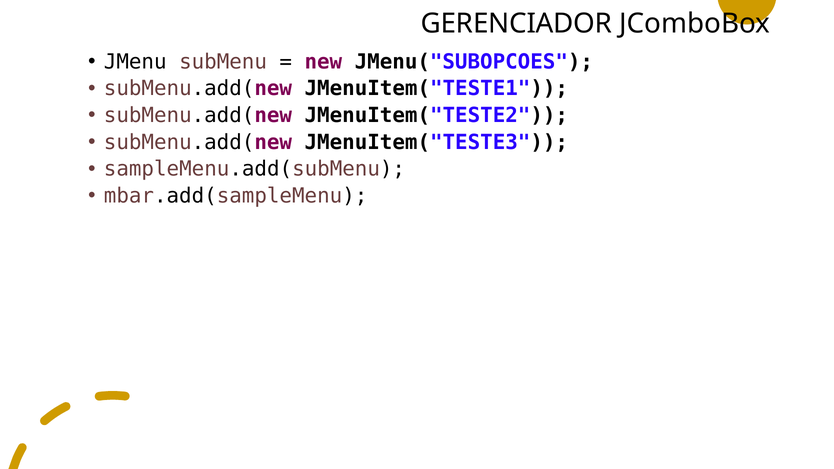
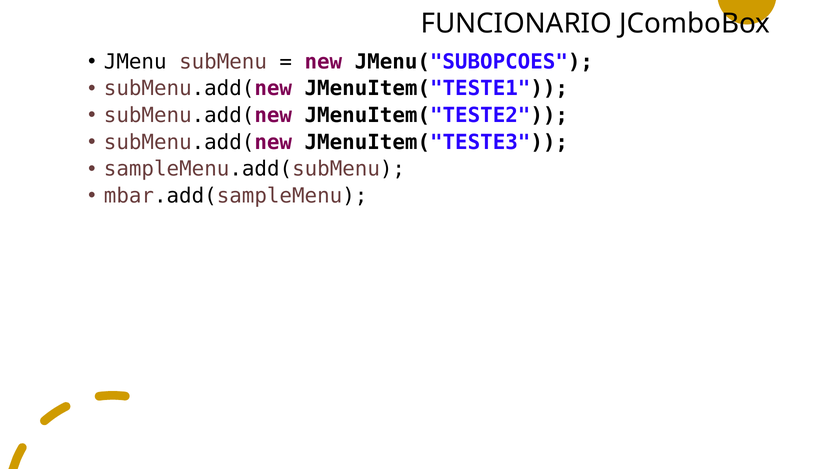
GERENCIADOR: GERENCIADOR -> FUNCIONARIO
